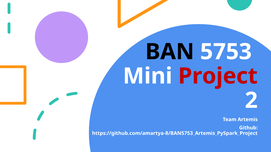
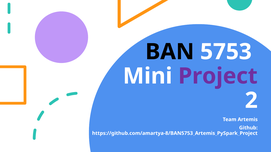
Project colour: red -> purple
